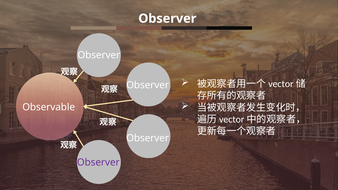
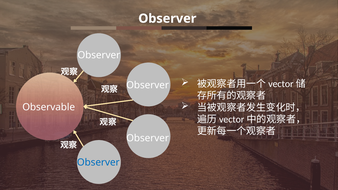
Observer at (98, 162) colour: purple -> blue
